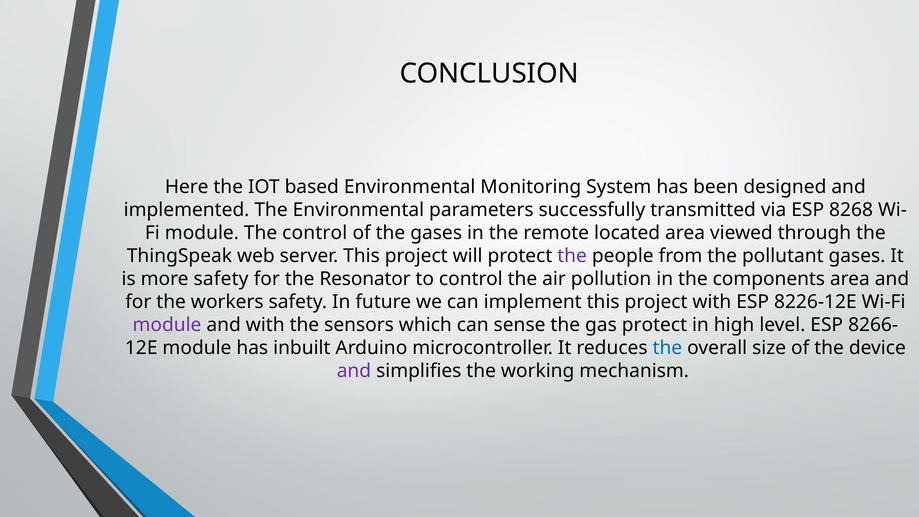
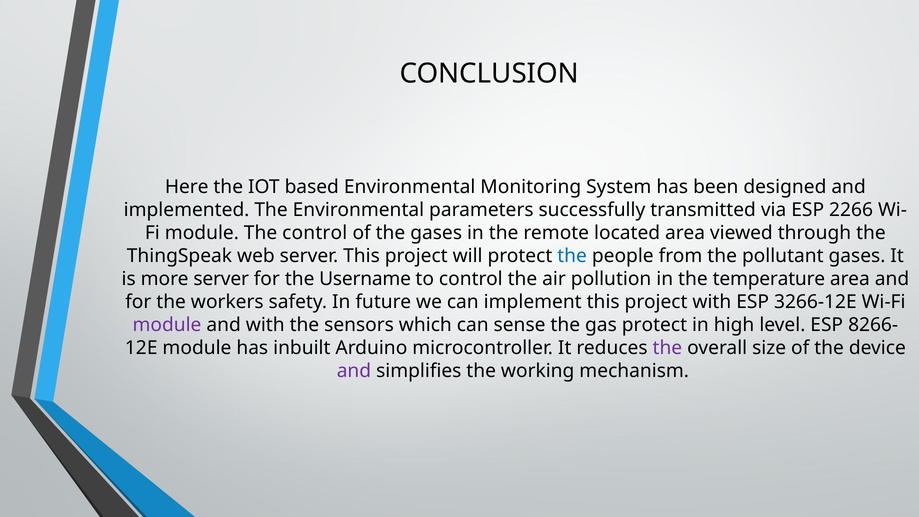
8268: 8268 -> 2266
the at (572, 256) colour: purple -> blue
more safety: safety -> server
Resonator: Resonator -> Username
components: components -> temperature
8226-12E: 8226-12E -> 3266-12E
the at (667, 348) colour: blue -> purple
